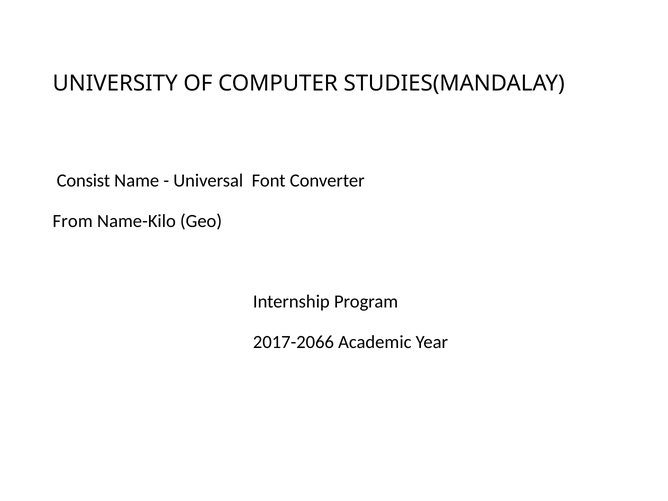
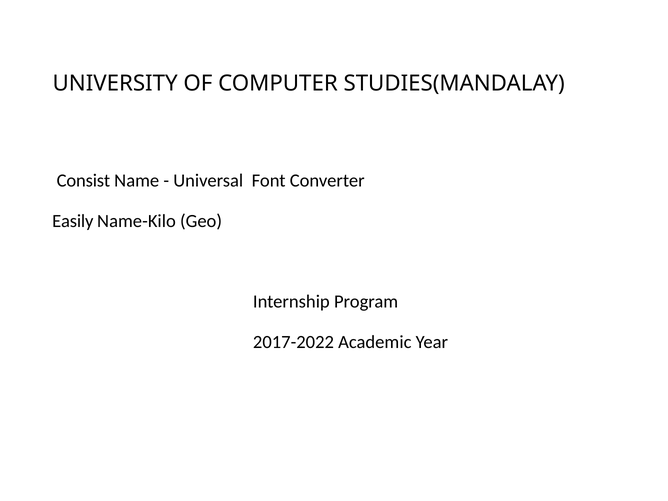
From: From -> Easily
2017-2066: 2017-2066 -> 2017-2022
